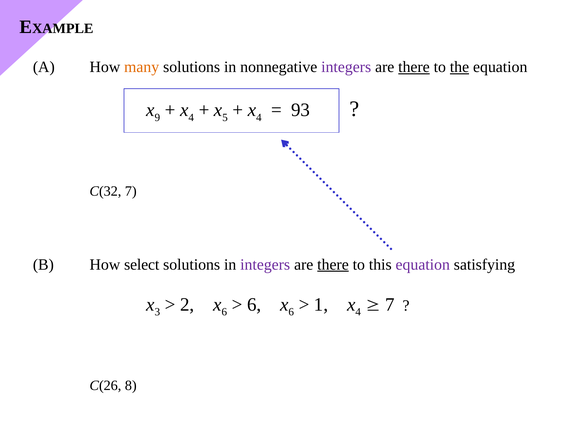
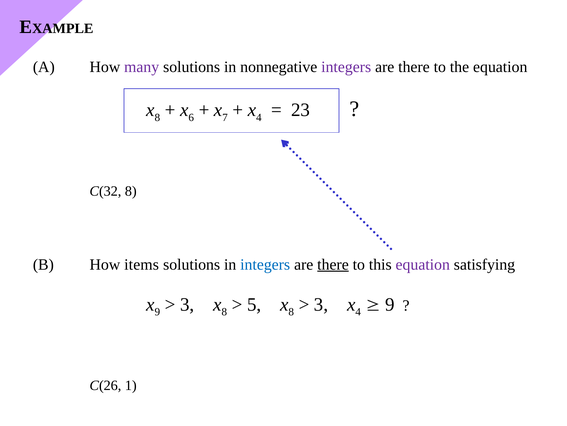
many colour: orange -> purple
there at (414, 67) underline: present -> none
the underline: present -> none
9 at (157, 117): 9 -> 8
4 at (191, 117): 4 -> 6
5: 5 -> 7
93: 93 -> 23
C(32 7: 7 -> 8
select: select -> items
integers at (265, 264) colour: purple -> blue
3 at (157, 311): 3 -> 9
2 at (187, 304): 2 -> 3
6 at (224, 311): 6 -> 8
6 at (254, 304): 6 -> 5
6 at (291, 311): 6 -> 8
1 at (321, 304): 1 -> 3
7 at (390, 304): 7 -> 9
8: 8 -> 1
